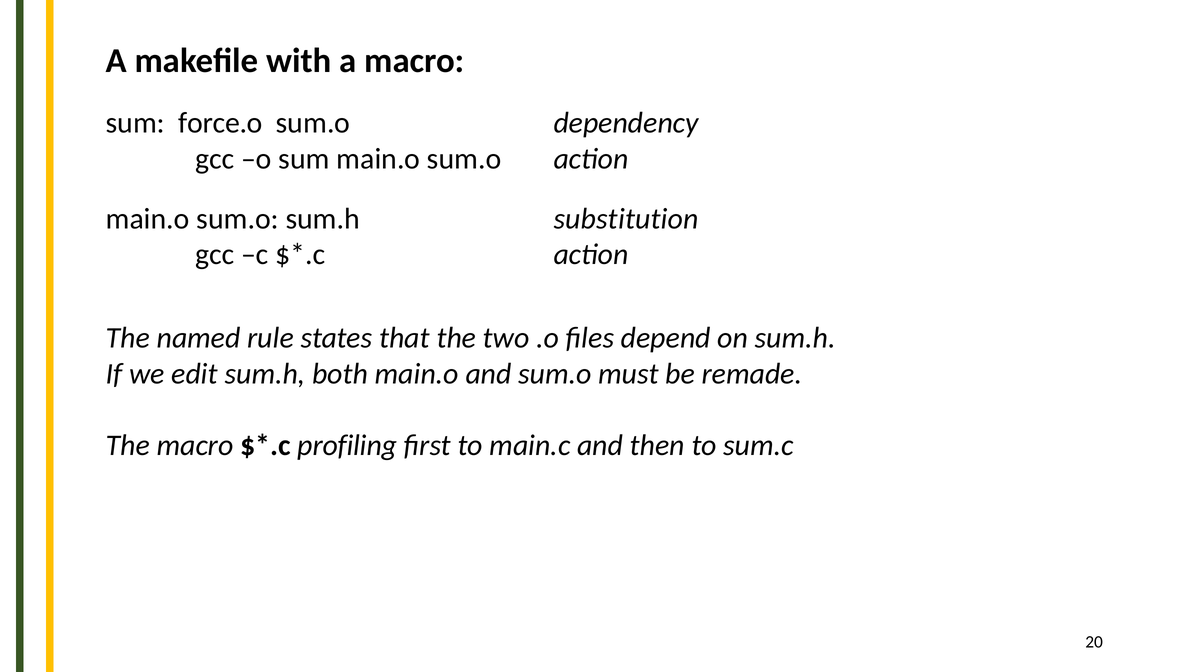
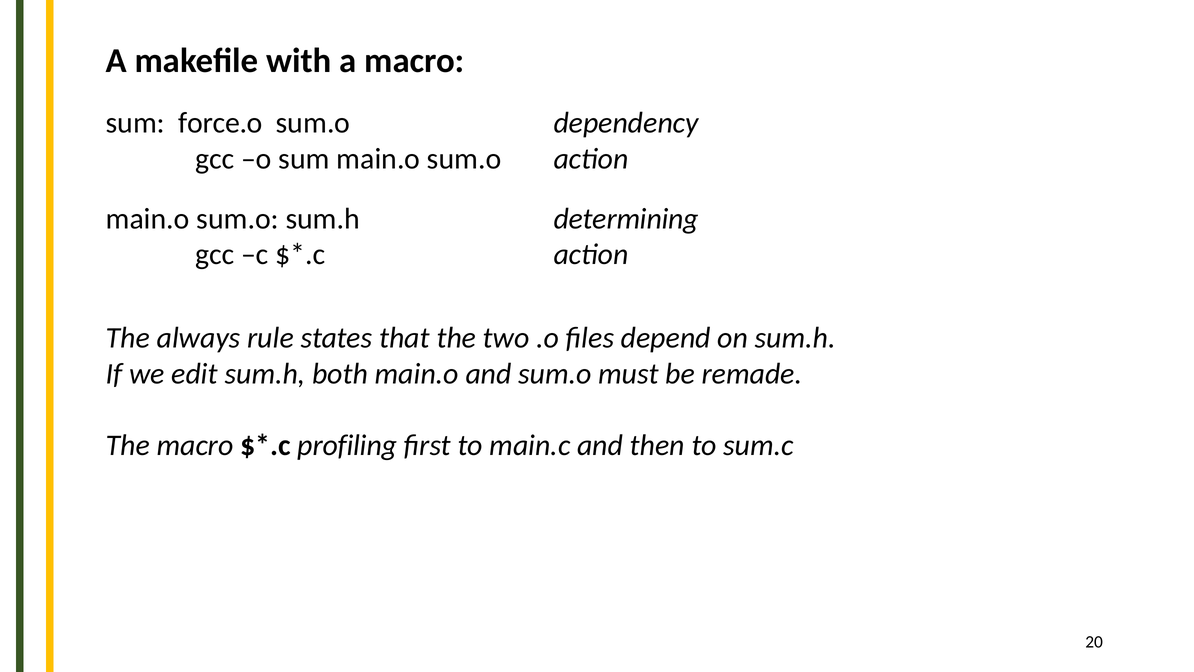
substitution: substitution -> determining
named: named -> always
